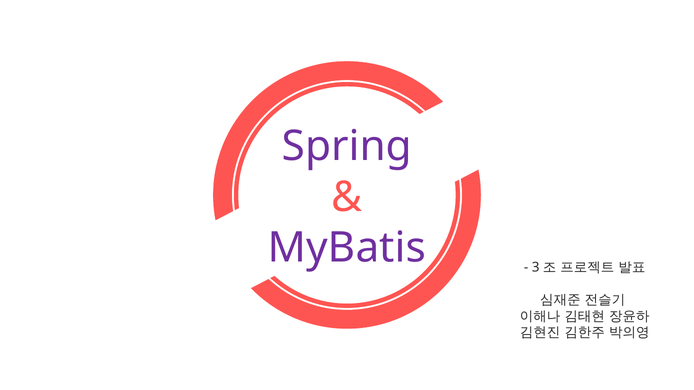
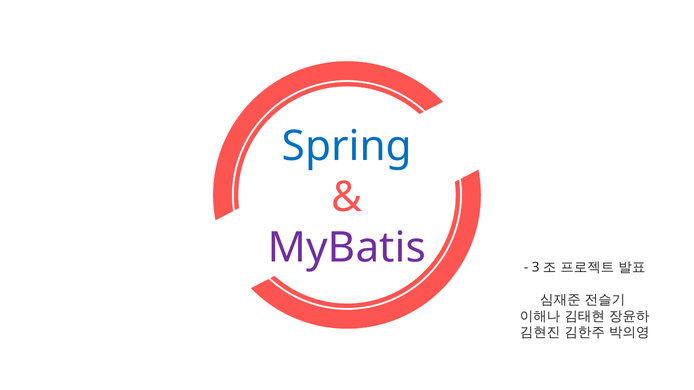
Spring colour: purple -> blue
